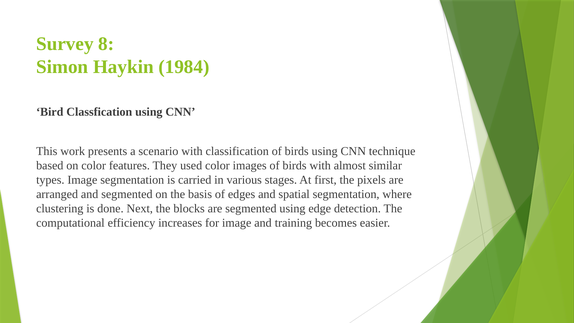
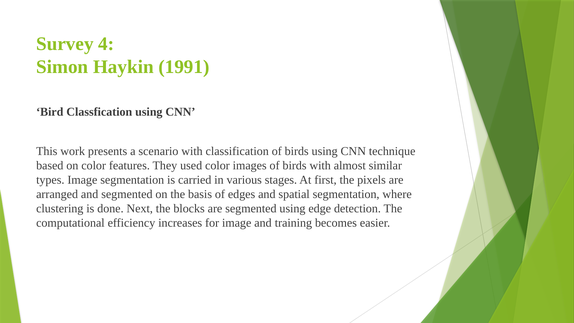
8: 8 -> 4
1984: 1984 -> 1991
